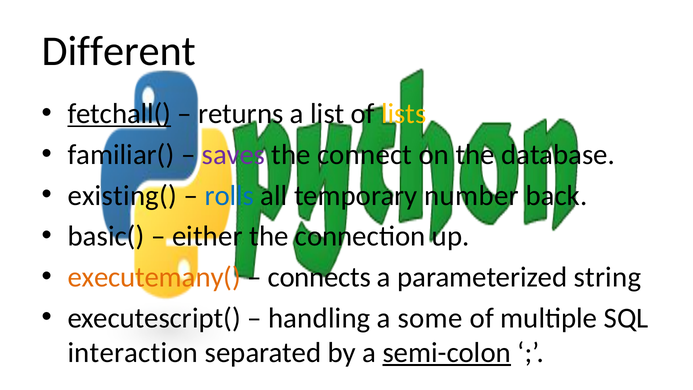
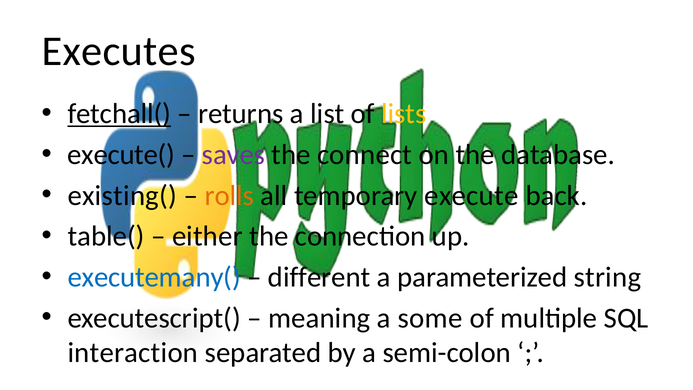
Different: Different -> Executes
familiar(: familiar( -> execute(
rolls colour: blue -> orange
number: number -> execute
basic(: basic( -> table(
executemany( colour: orange -> blue
connects: connects -> different
handling: handling -> meaning
semi-colon underline: present -> none
